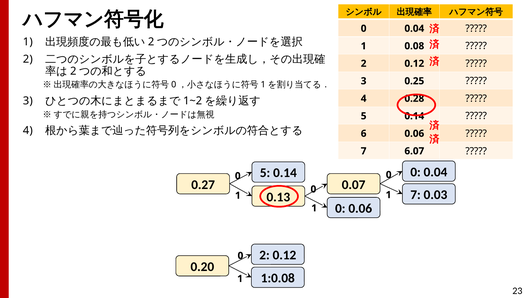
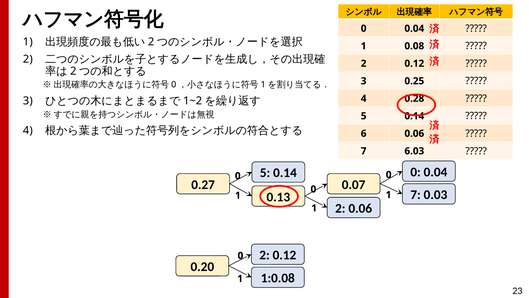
6.07: 6.07 -> 6.03
0 at (340, 208): 0 -> 2
